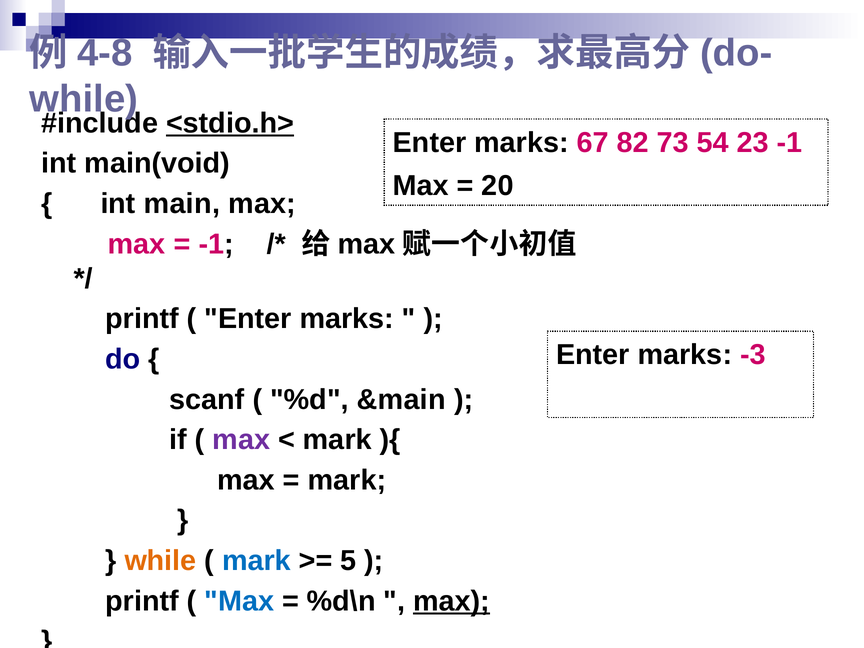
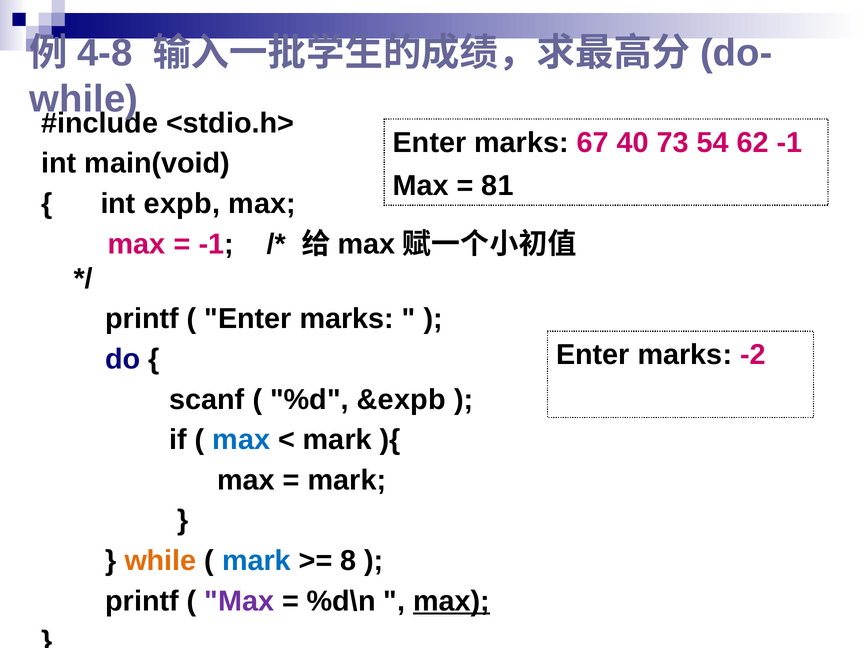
<stdio.h> underline: present -> none
82: 82 -> 40
23: 23 -> 62
20: 20 -> 81
main: main -> expb
-3: -3 -> -2
&main: &main -> &expb
max at (241, 440) colour: purple -> blue
5: 5 -> 8
Max at (239, 601) colour: blue -> purple
